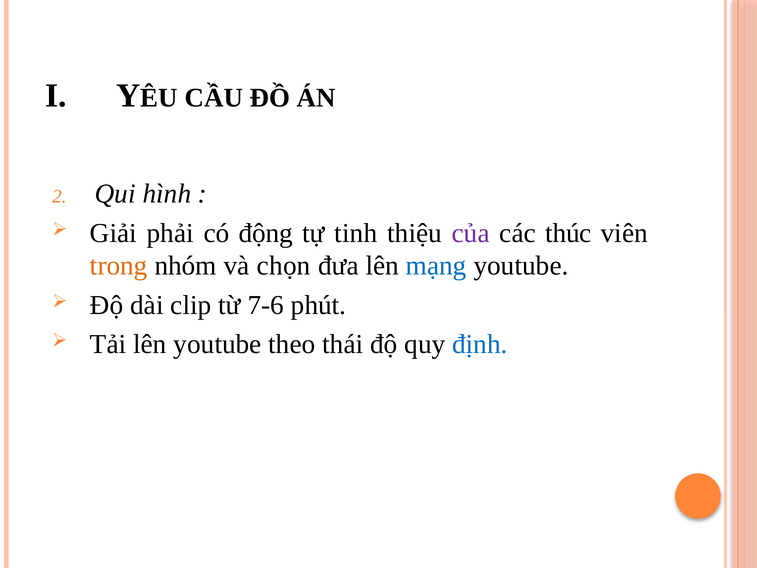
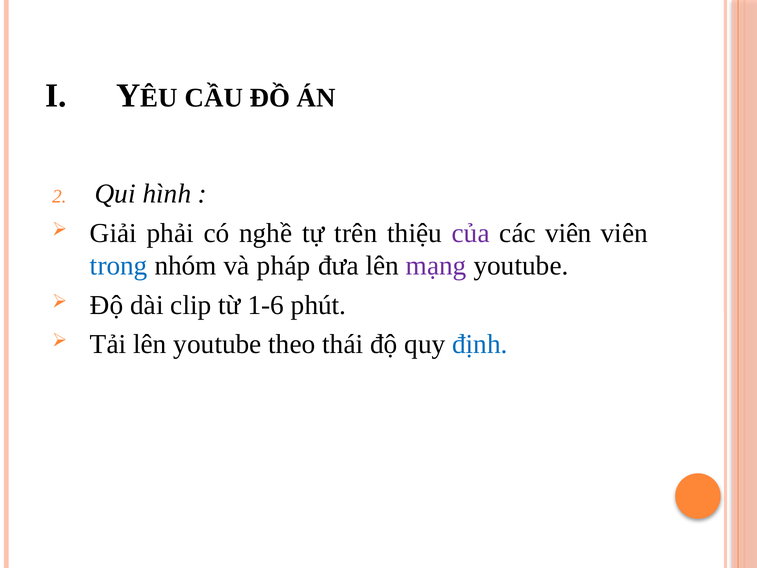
động: động -> nghề
tinh: tinh -> trên
các thúc: thúc -> viên
trong colour: orange -> blue
chọn: chọn -> pháp
mạng colour: blue -> purple
7-6: 7-6 -> 1-6
